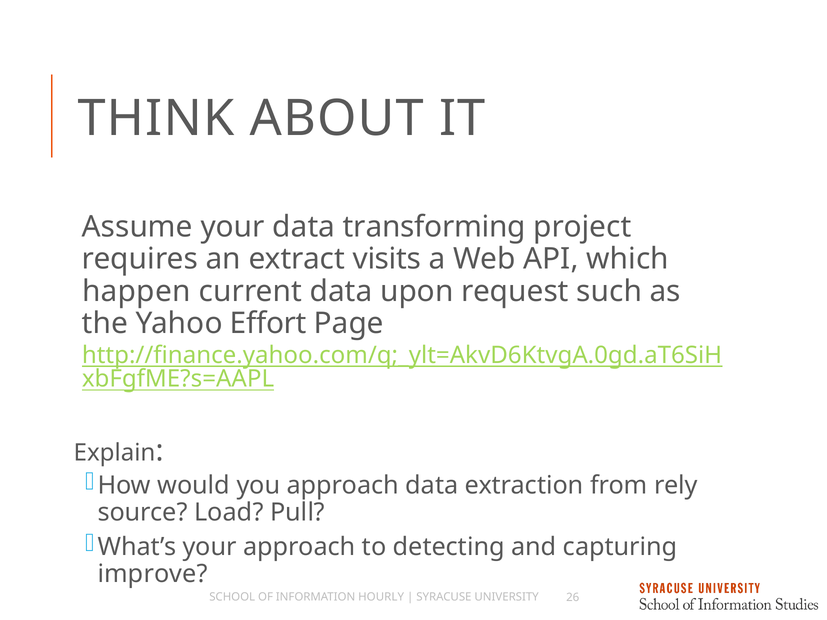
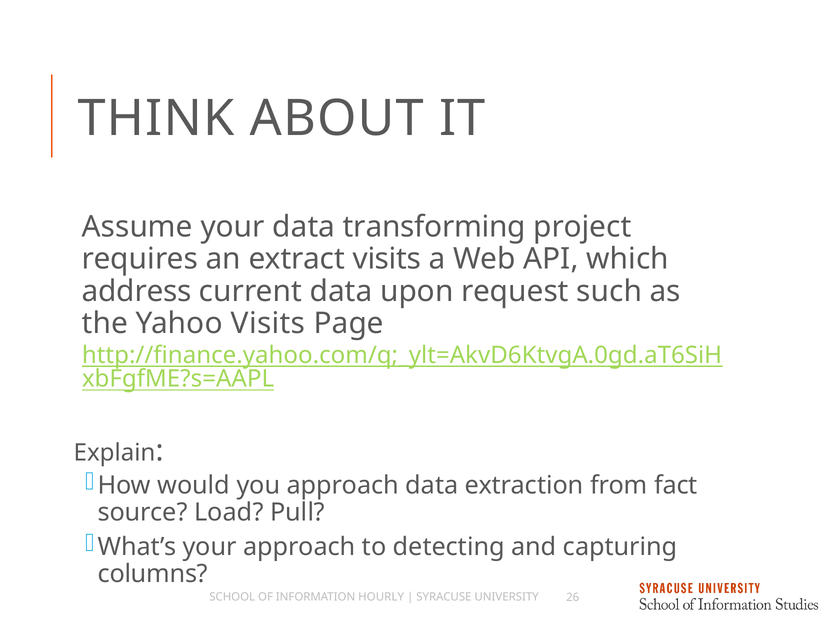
happen: happen -> address
Yahoo Effort: Effort -> Visits
rely: rely -> fact
improve: improve -> columns
